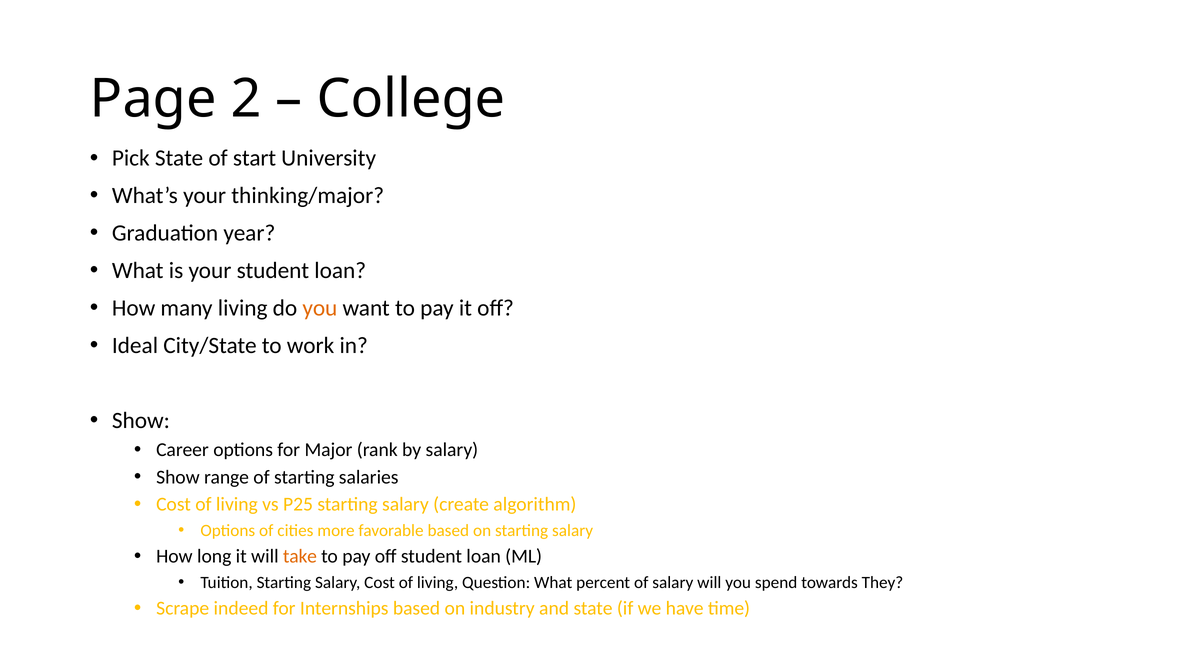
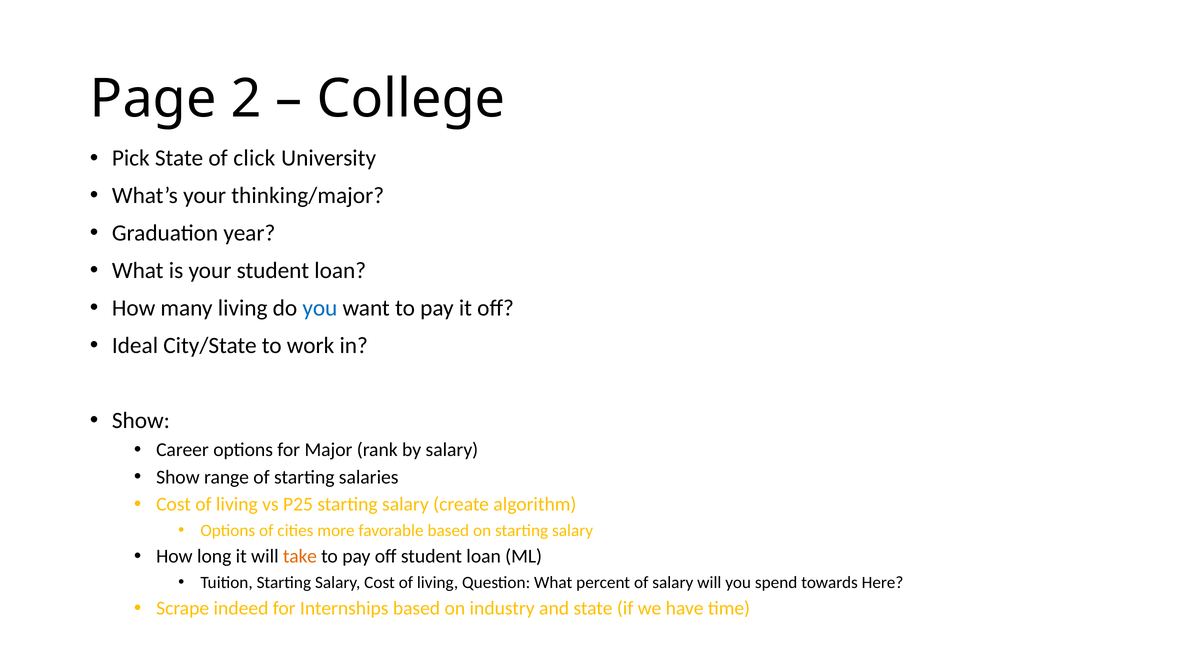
start: start -> click
you at (320, 308) colour: orange -> blue
They: They -> Here
